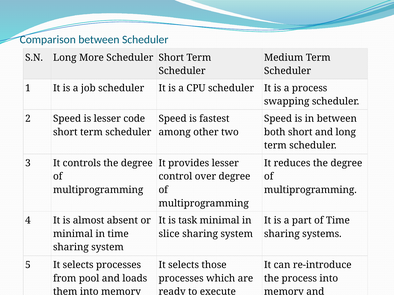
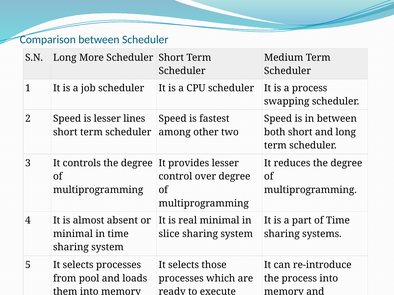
code: code -> lines
task: task -> real
